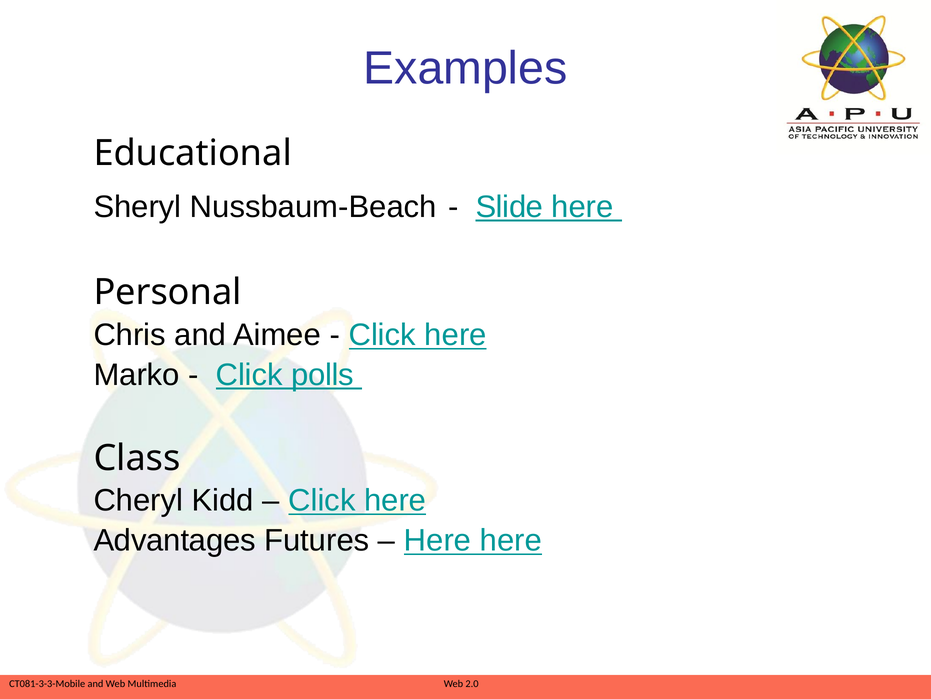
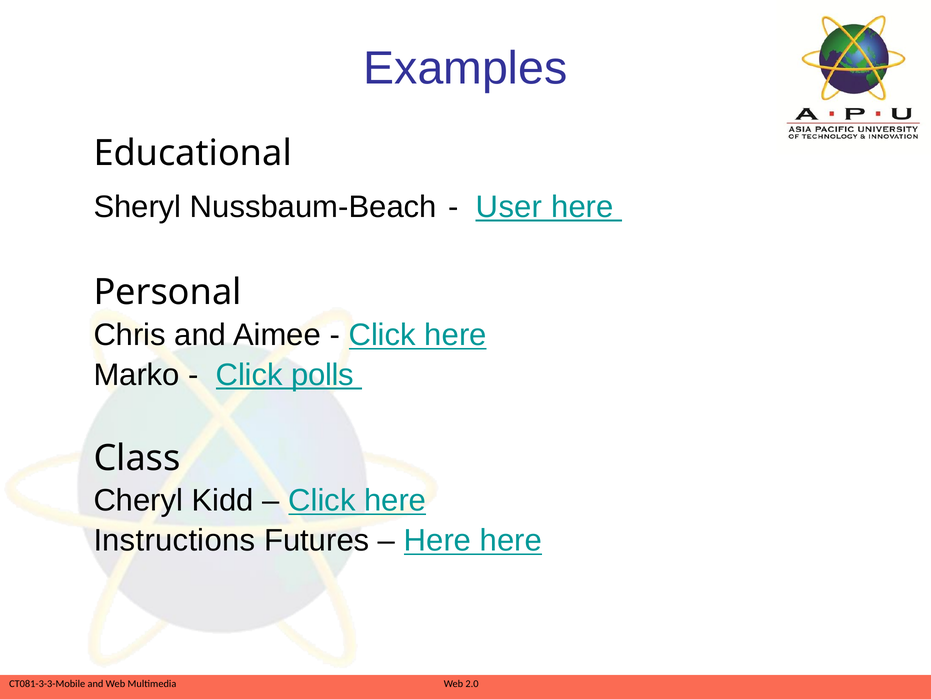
Slide: Slide -> User
Advantages: Advantages -> Instructions
